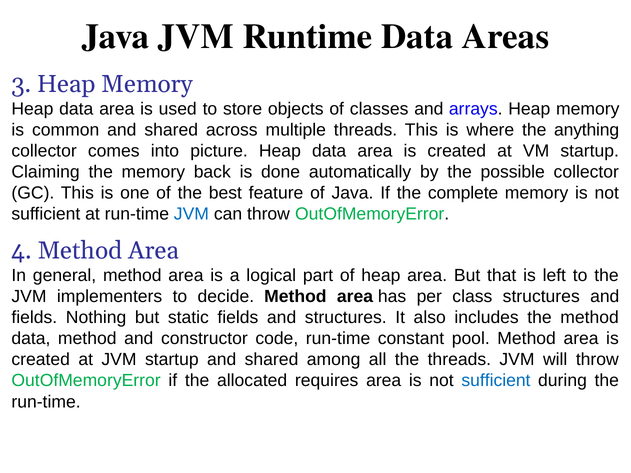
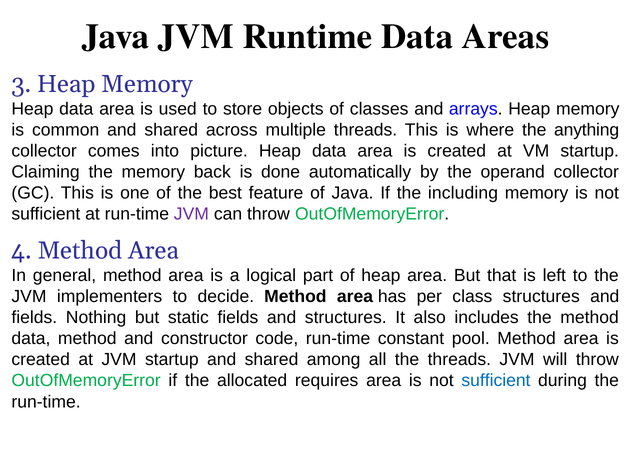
possible: possible -> operand
complete: complete -> including
JVM at (191, 214) colour: blue -> purple
